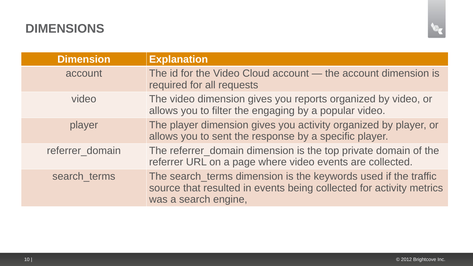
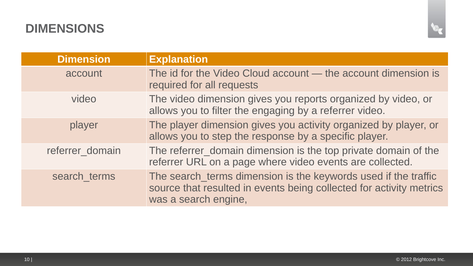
a popular: popular -> referrer
sent: sent -> step
